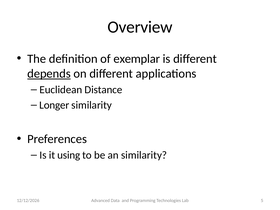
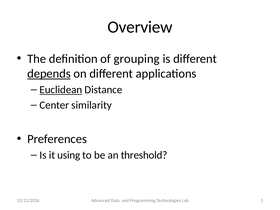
exemplar: exemplar -> grouping
Euclidean underline: none -> present
Longer: Longer -> Center
an similarity: similarity -> threshold
